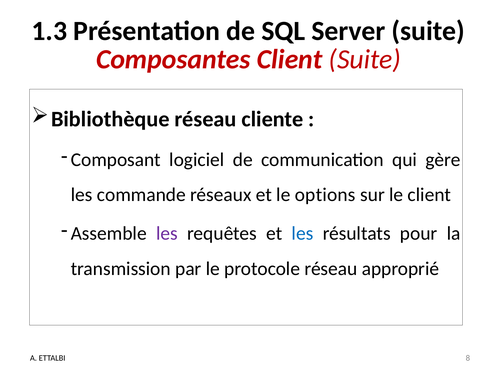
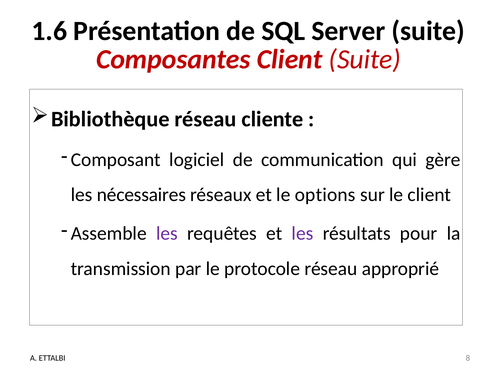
1.3: 1.3 -> 1.6
commande: commande -> nécessaires
les at (303, 234) colour: blue -> purple
